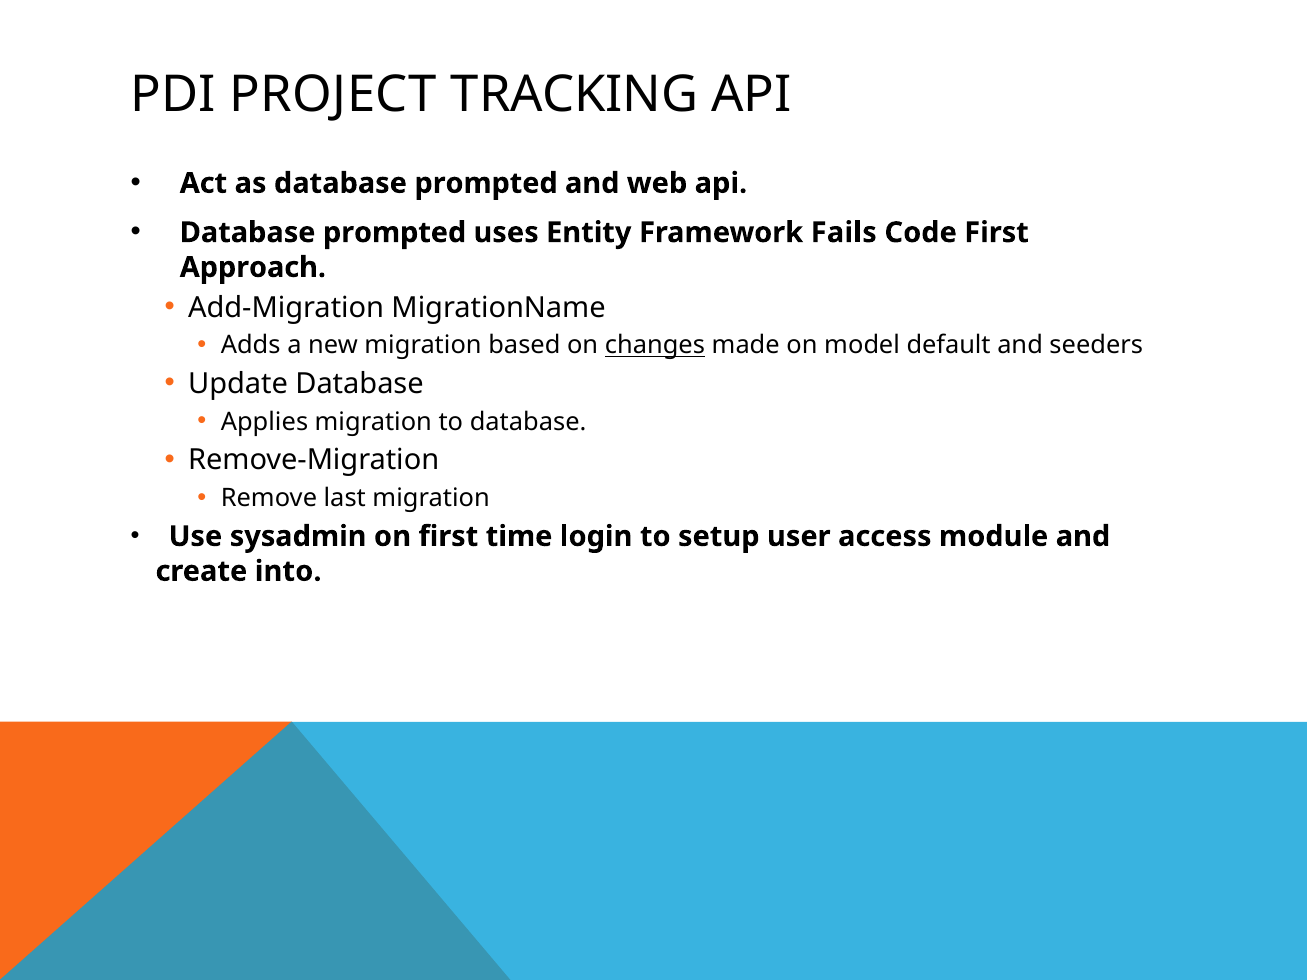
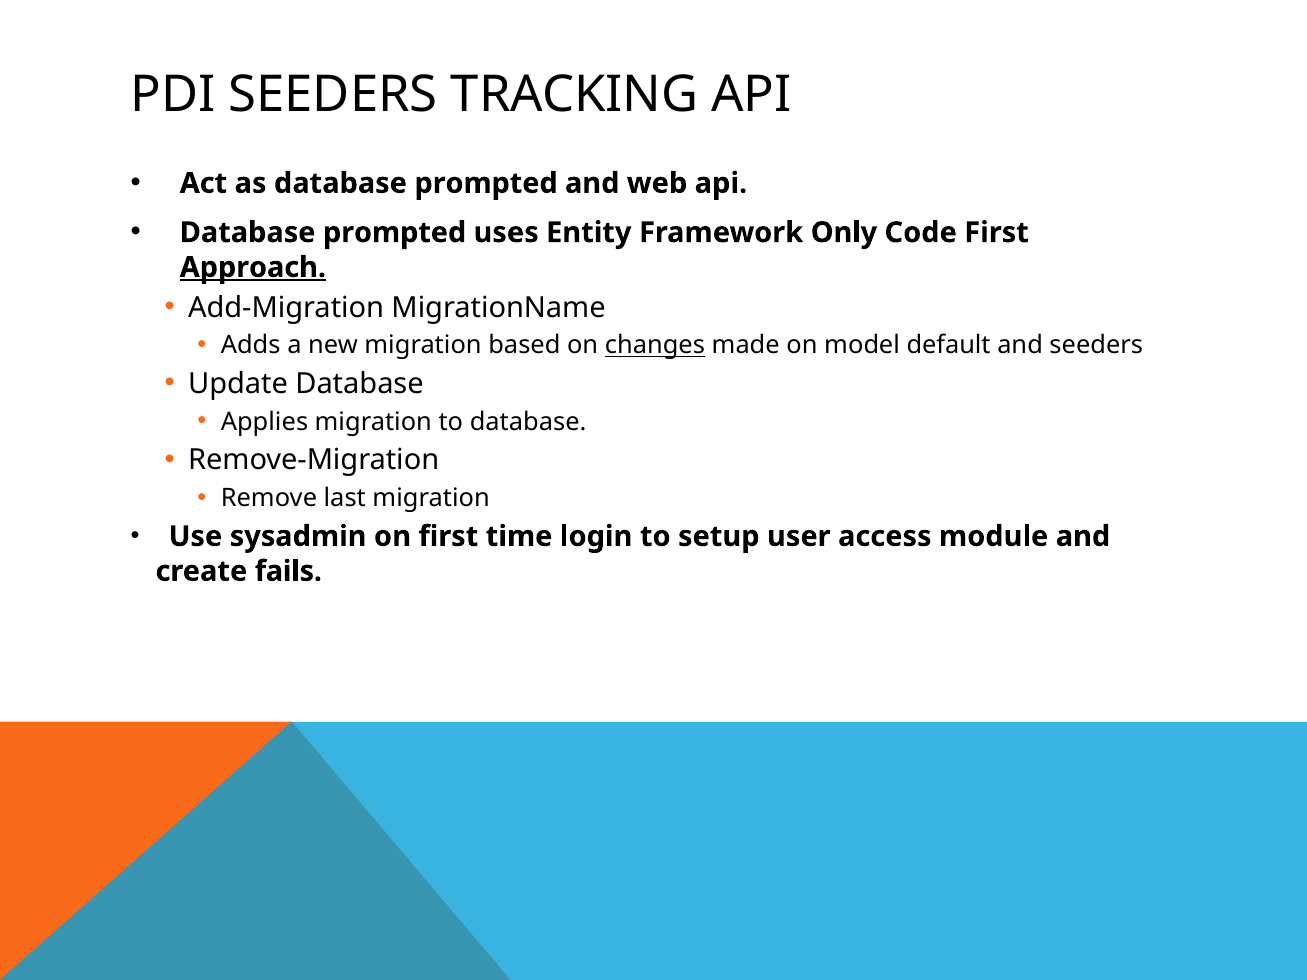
PDI PROJECT: PROJECT -> SEEDERS
Fails: Fails -> Only
Approach underline: none -> present
into: into -> fails
